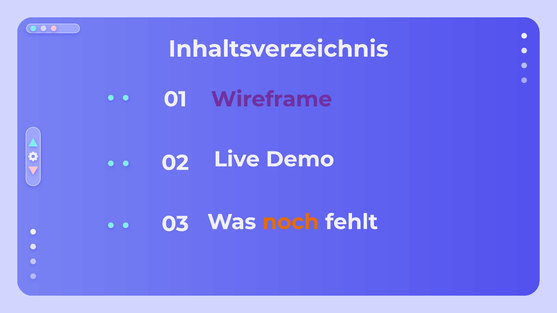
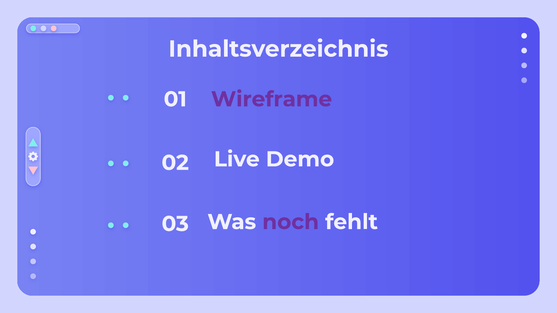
noch colour: orange -> purple
